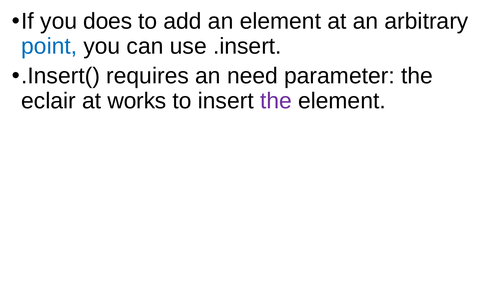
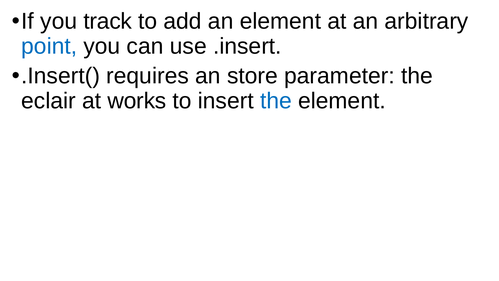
does: does -> track
need: need -> store
the at (276, 101) colour: purple -> blue
